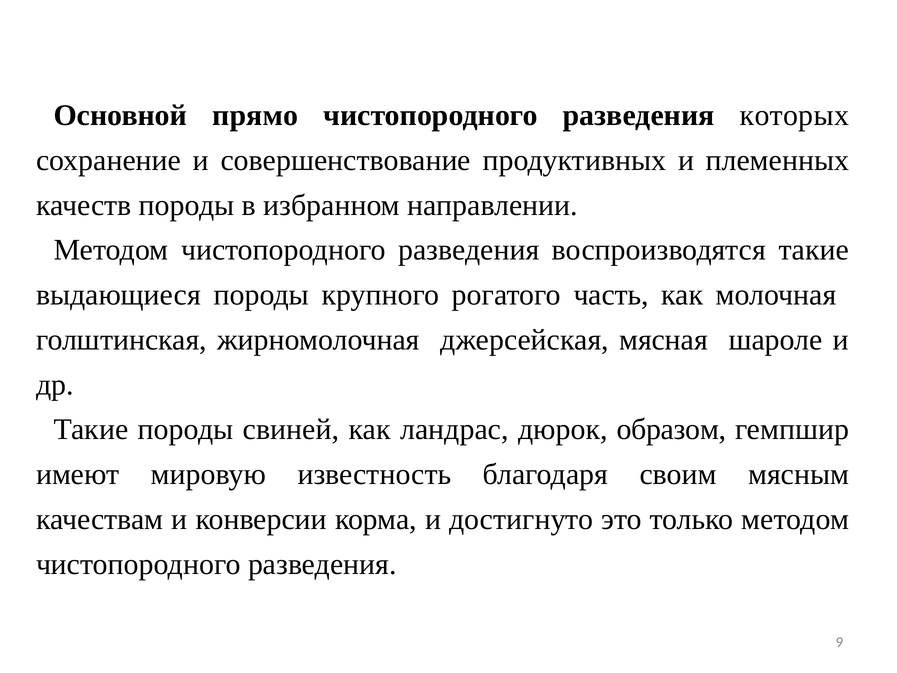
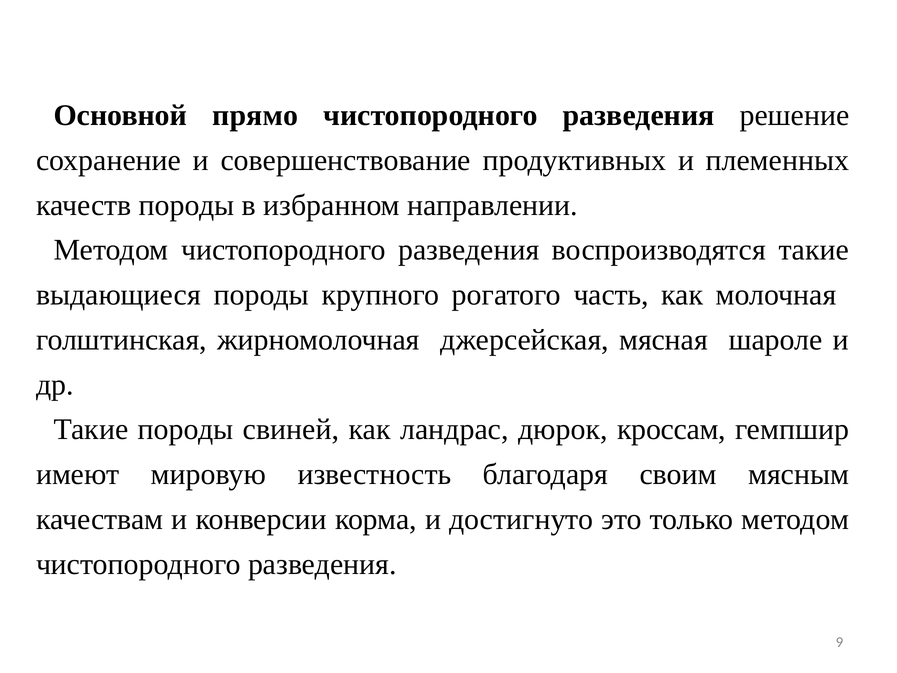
которых: которых -> решение
образом: образом -> кроссам
